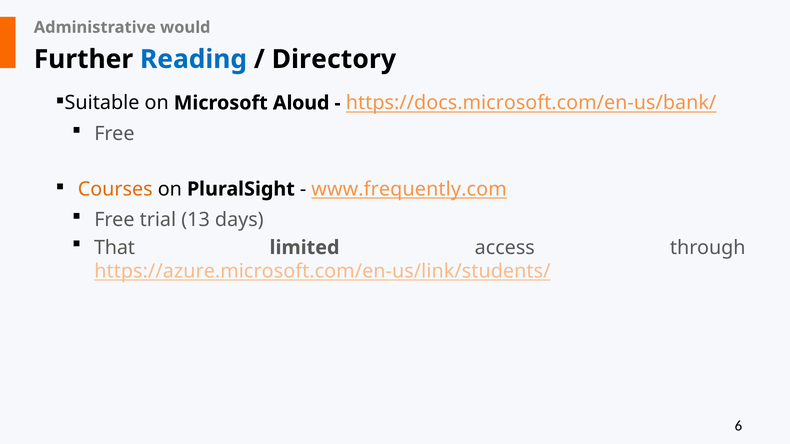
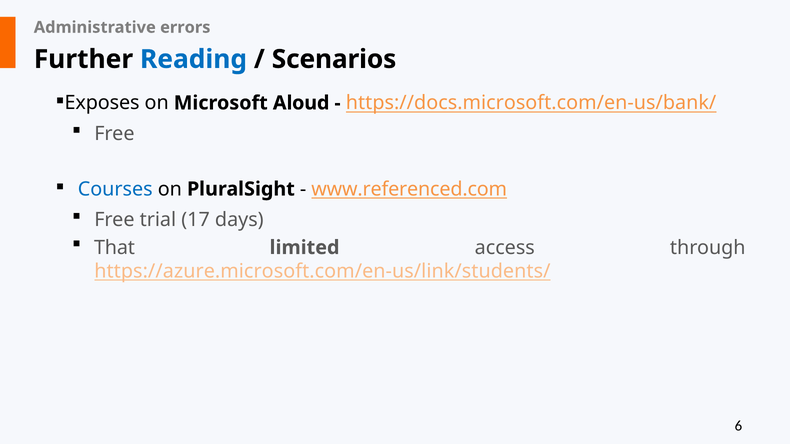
would: would -> errors
Directory: Directory -> Scenarios
Suitable: Suitable -> Exposes
Courses colour: orange -> blue
www.frequently.com: www.frequently.com -> www.referenced.com
13: 13 -> 17
